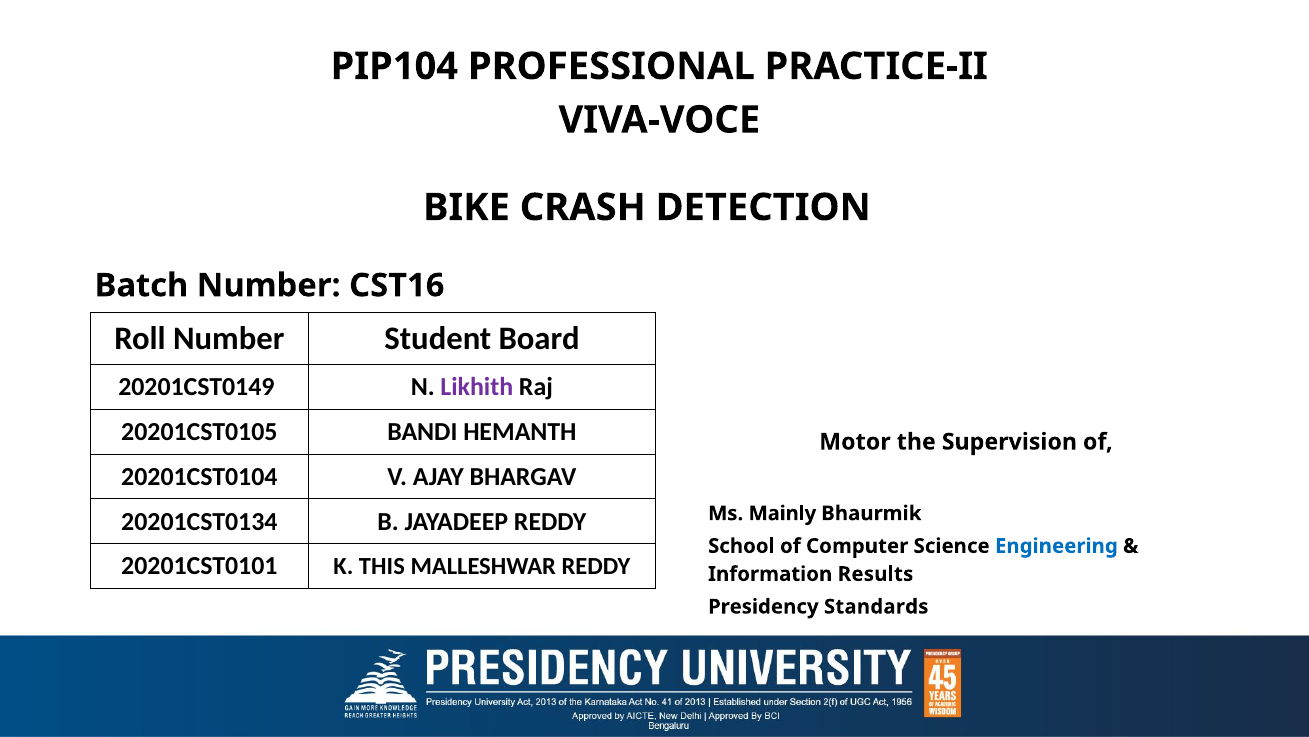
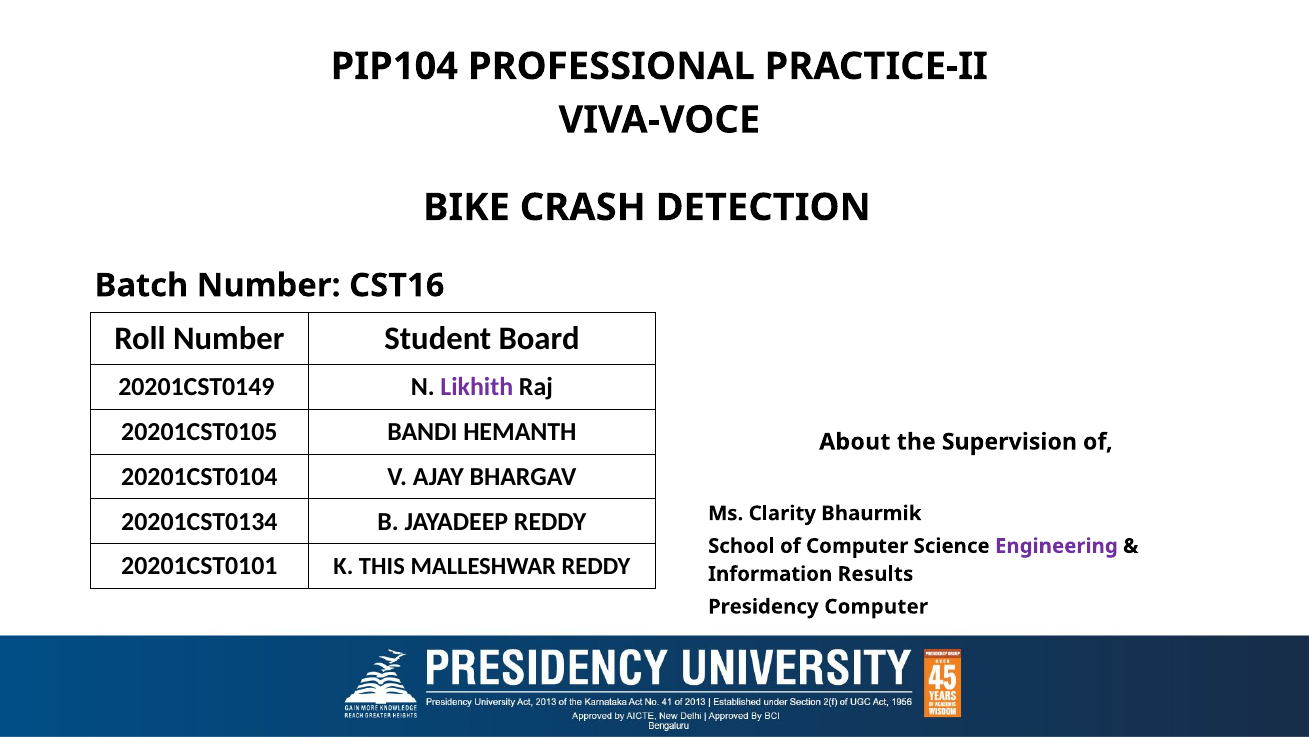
Motor: Motor -> About
Mainly: Mainly -> Clarity
Engineering colour: blue -> purple
Presidency Standards: Standards -> Computer
